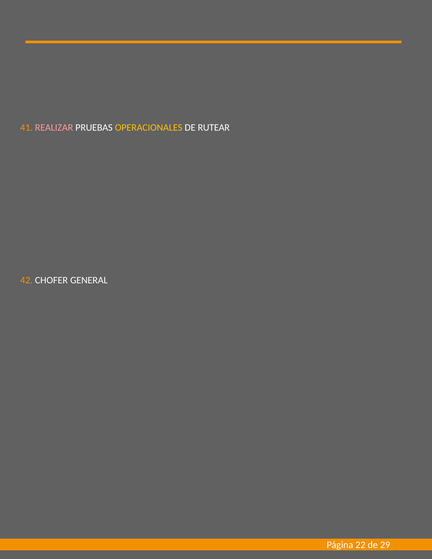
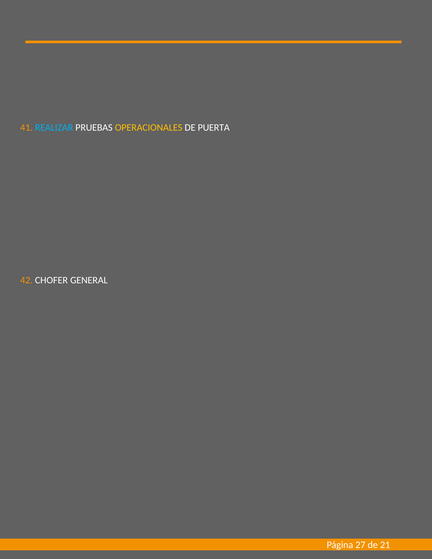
REALIZAR colour: pink -> light blue
RUTEAR: RUTEAR -> PUERTA
22: 22 -> 27
29: 29 -> 21
